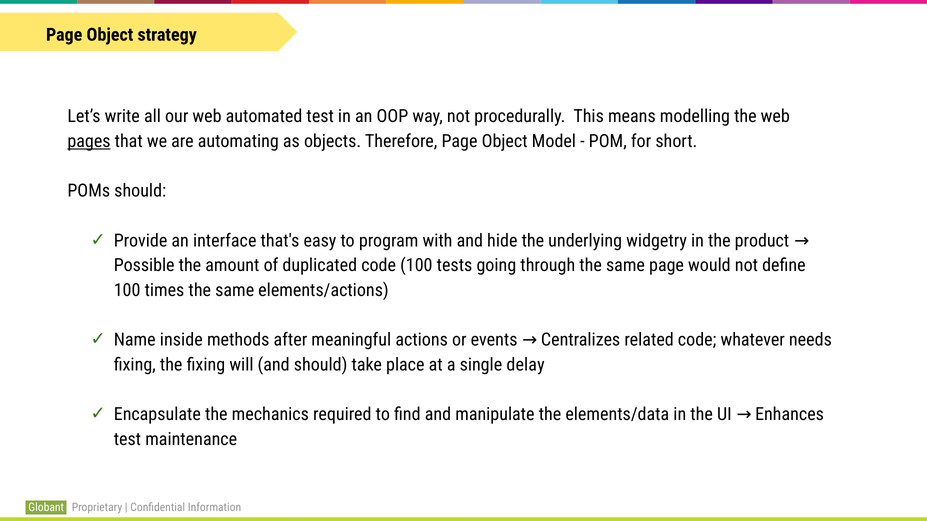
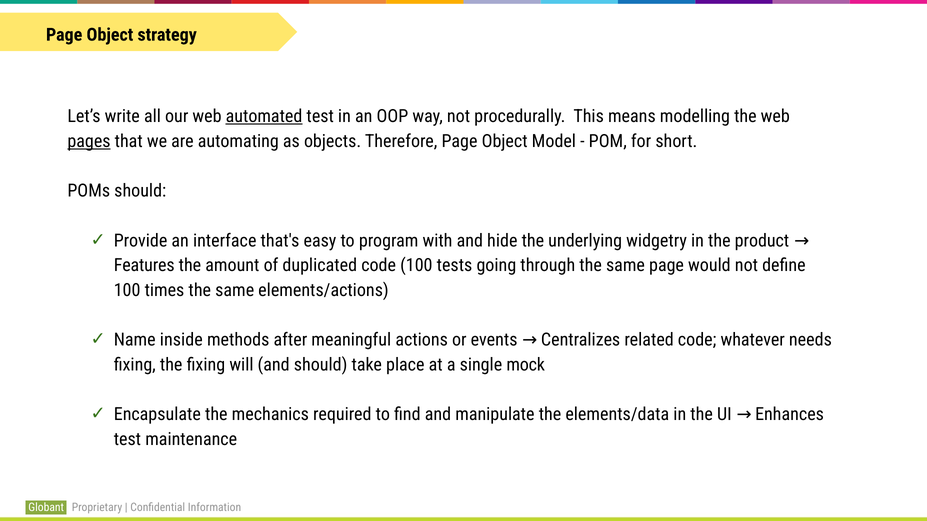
automated underline: none -> present
Possible: Possible -> Features
delay: delay -> mock
